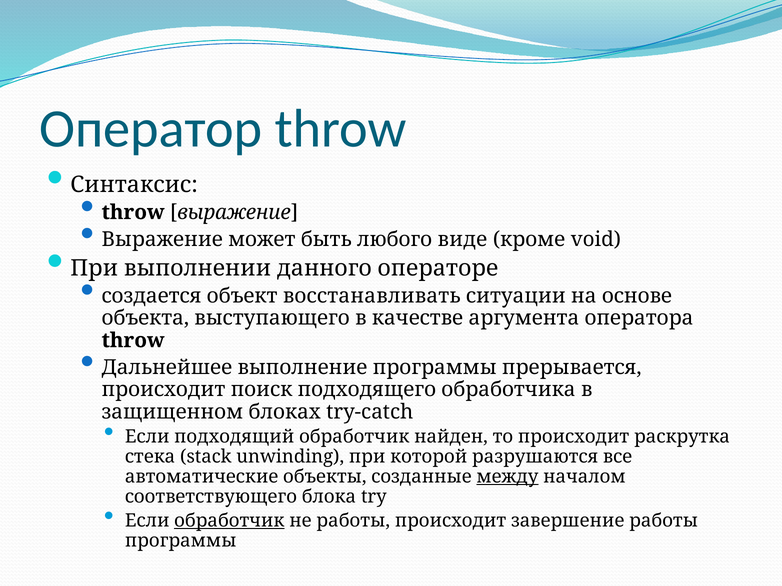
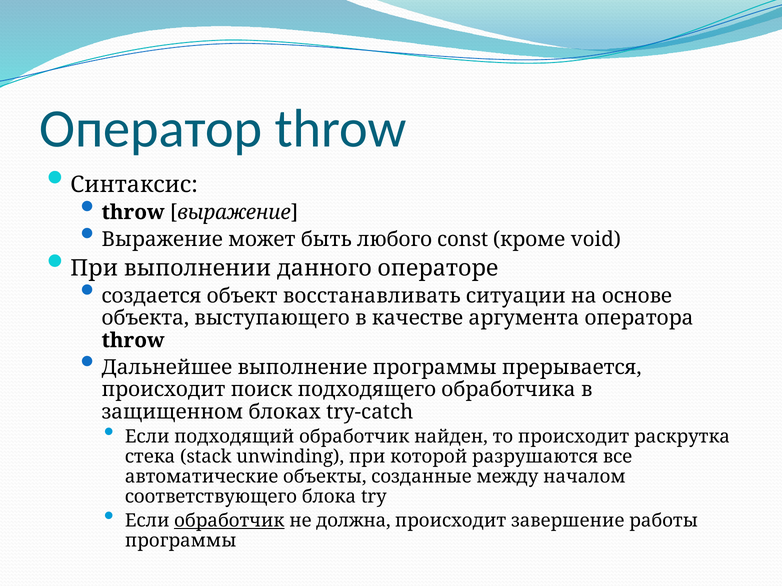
виде: виде -> const
между underline: present -> none
не работы: работы -> должна
